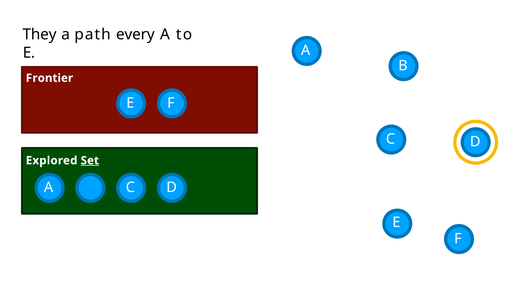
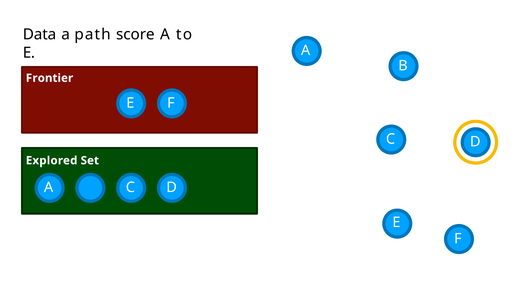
They: They -> Data
every: every -> score
Set underline: present -> none
